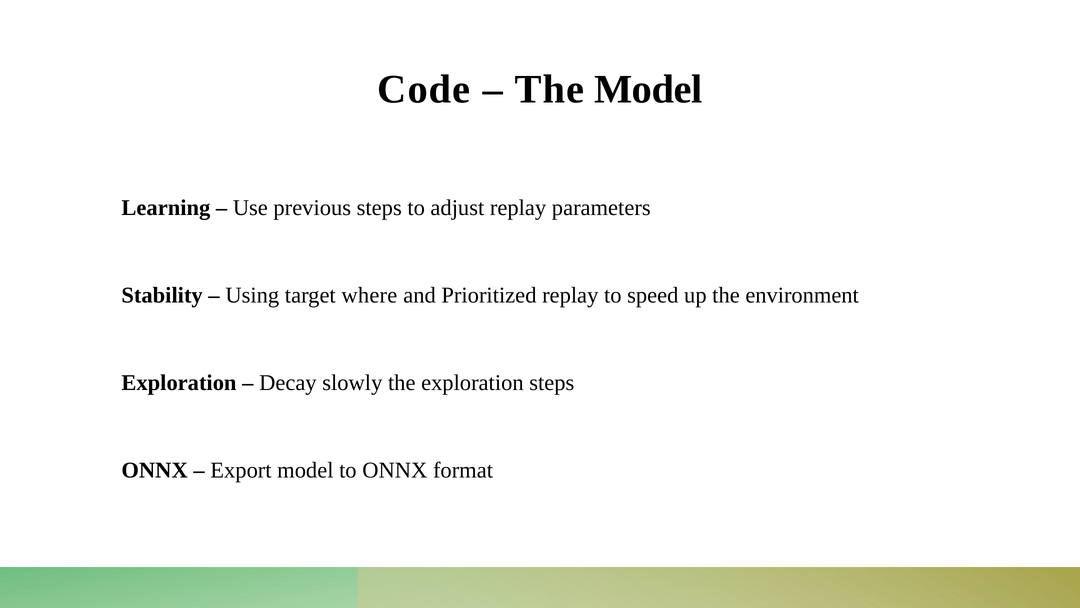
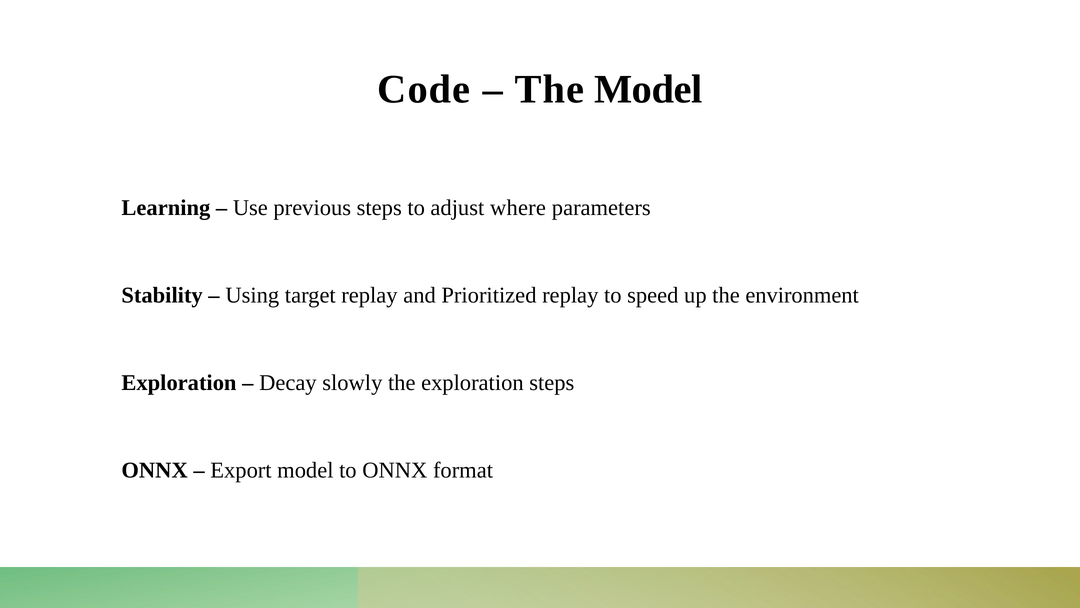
adjust replay: replay -> where
target where: where -> replay
